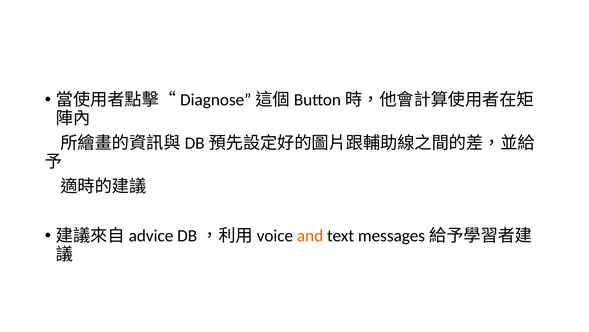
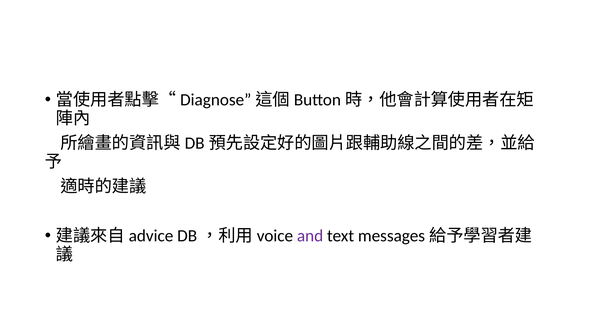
and colour: orange -> purple
